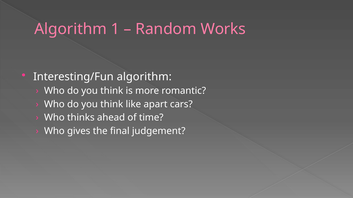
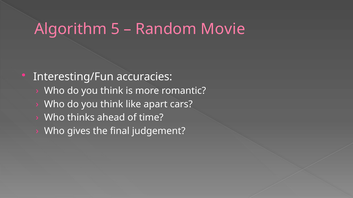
1: 1 -> 5
Works: Works -> Movie
Interesting/Fun algorithm: algorithm -> accuracies
